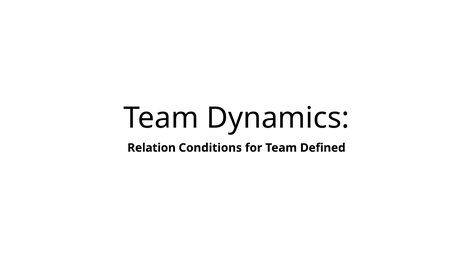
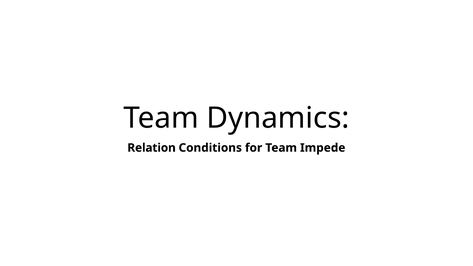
Defined: Defined -> Impede
